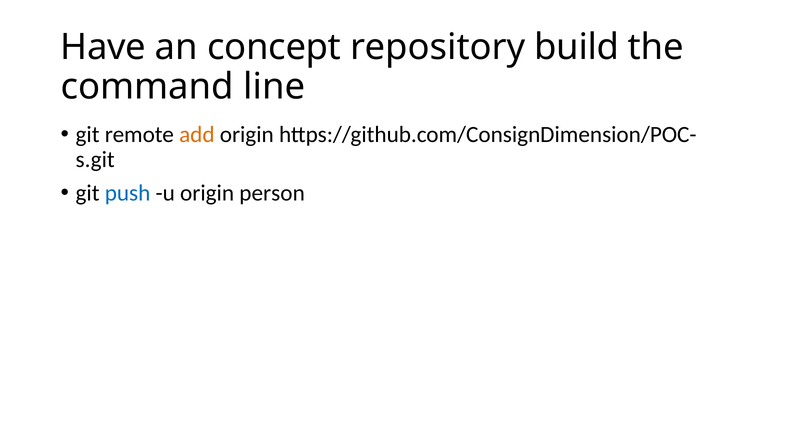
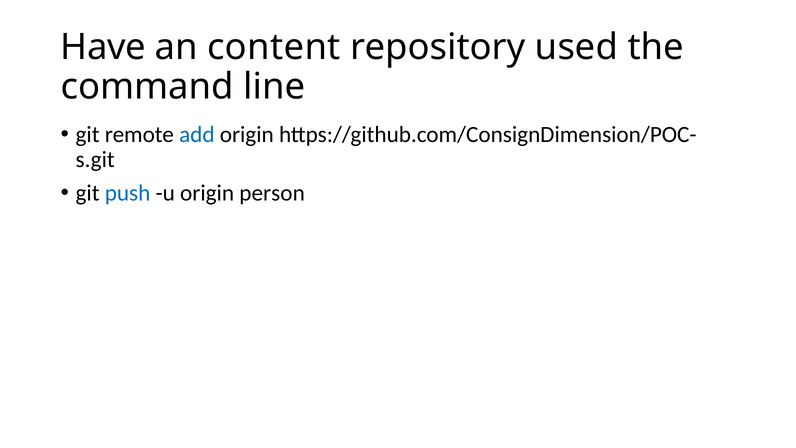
concept: concept -> content
build: build -> used
add colour: orange -> blue
